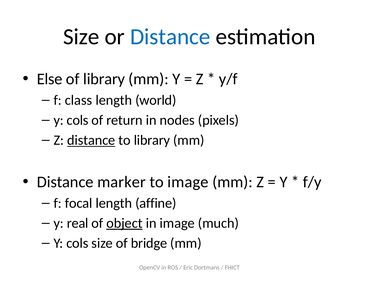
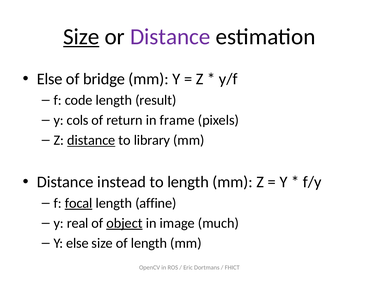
Size at (81, 37) underline: none -> present
Distance at (170, 37) colour: blue -> purple
of library: library -> bridge
class: class -> code
world: world -> result
nodes: nodes -> frame
marker: marker -> instead
to image: image -> length
focal underline: none -> present
cols at (77, 243): cols -> else
of bridge: bridge -> length
